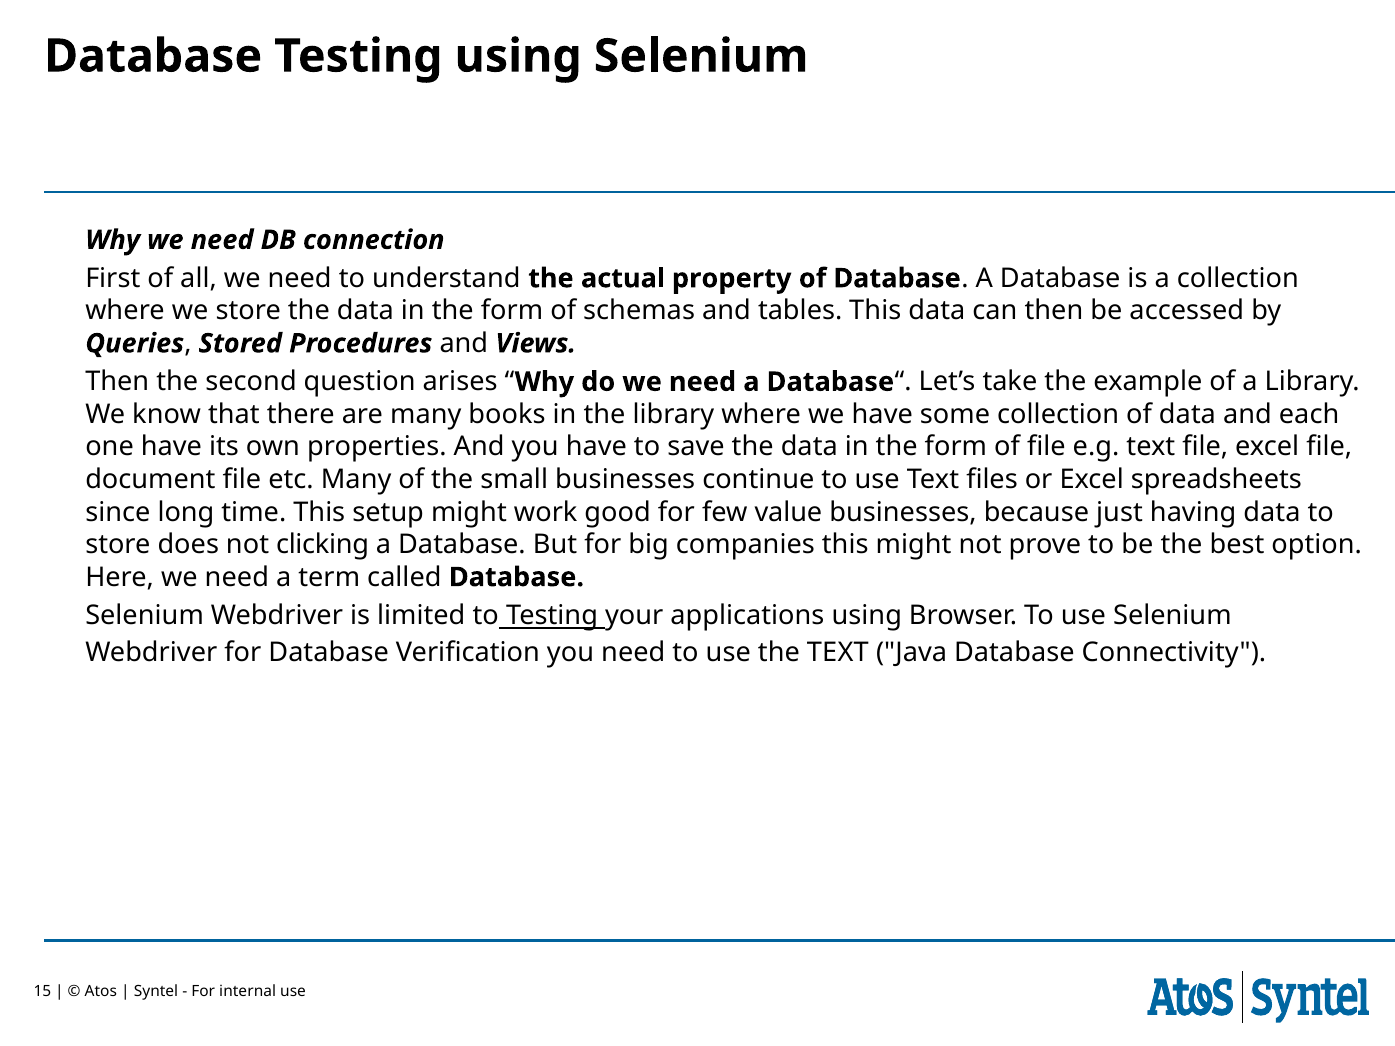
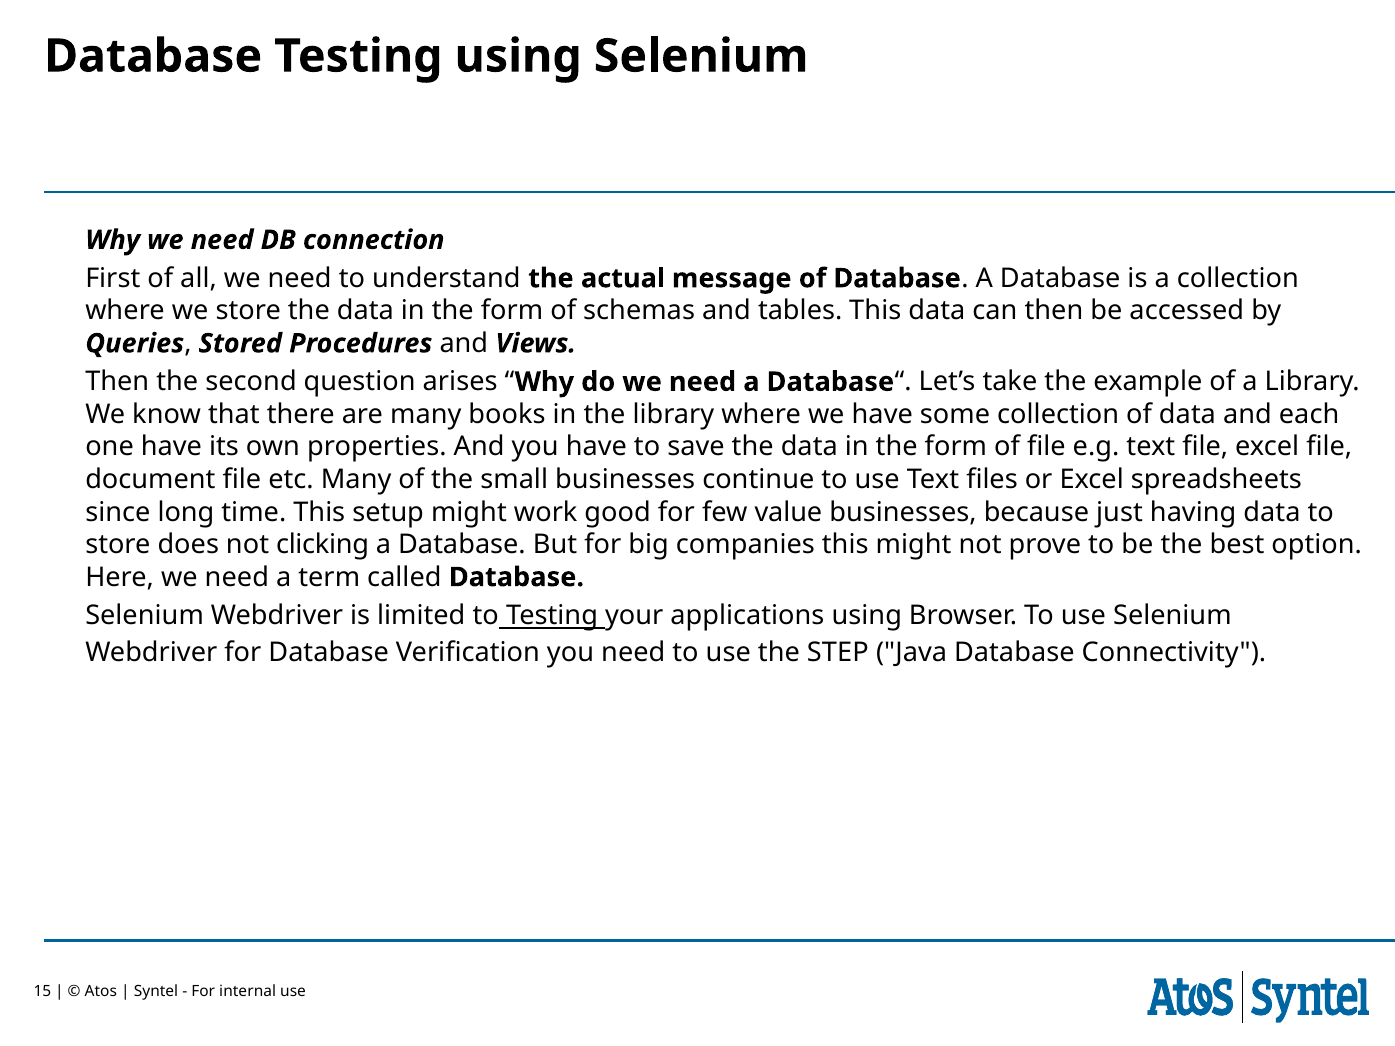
property: property -> message
the TEXT: TEXT -> STEP
